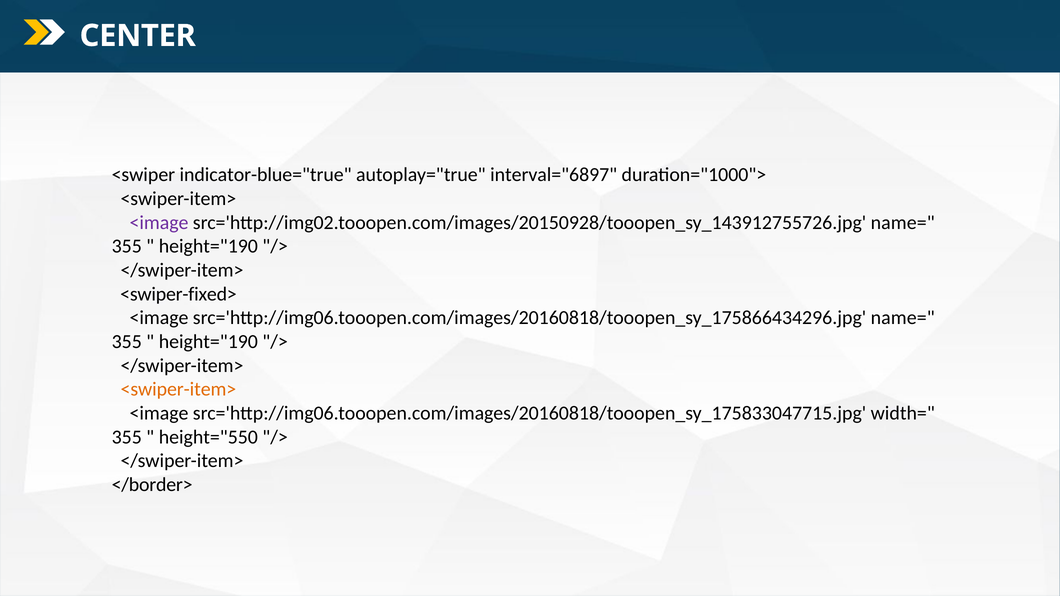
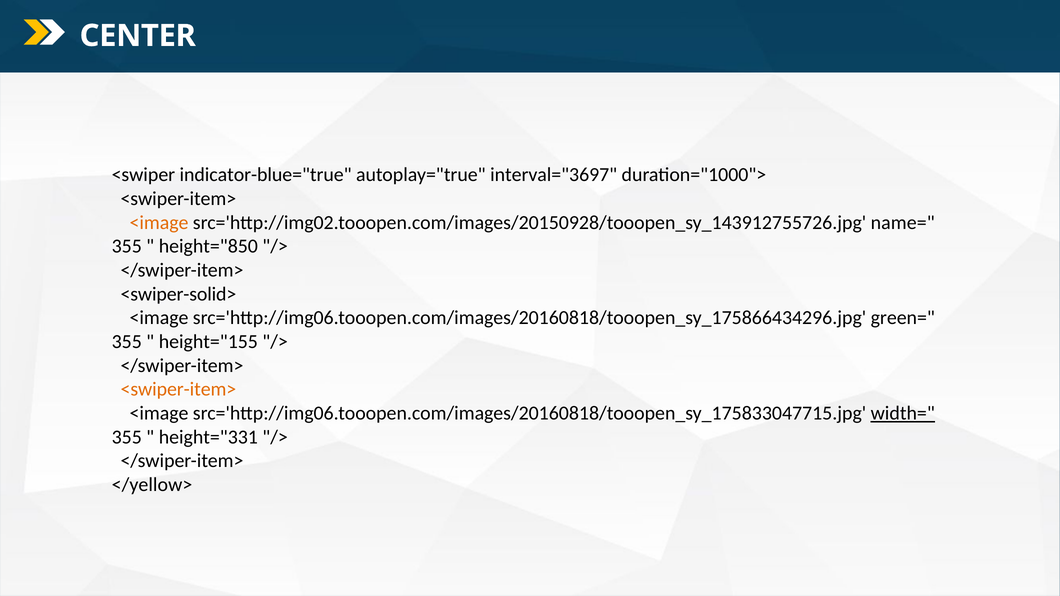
interval="6897: interval="6897 -> interval="3697
<image at (159, 223) colour: purple -> orange
height="190 at (208, 246): height="190 -> height="850
<swiper-fixed>: <swiper-fixed> -> <swiper-solid>
src='http://img06.tooopen.com/images/20160818/tooopen_sy_175866434296.jpg name=: name= -> green=
height="190 at (208, 342): height="190 -> height="155
width= underline: none -> present
height="550: height="550 -> height="331
</border>: </border> -> </yellow>
